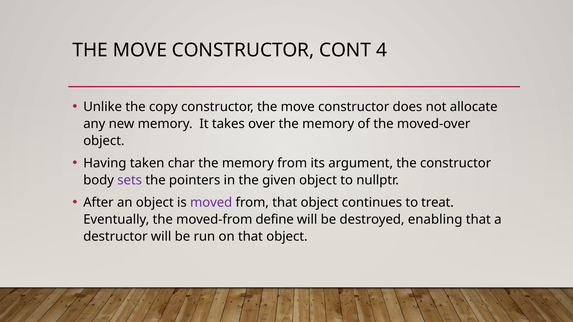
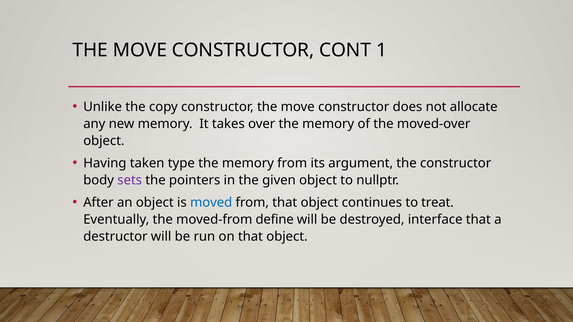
4: 4 -> 1
char: char -> type
moved colour: purple -> blue
enabling: enabling -> interface
